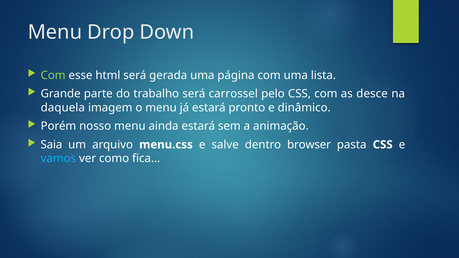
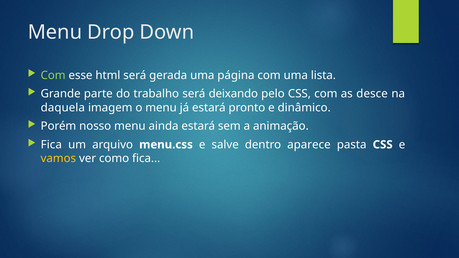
carrossel: carrossel -> deixando
Saia at (51, 145): Saia -> Fica
browser: browser -> aparece
vamos colour: light blue -> yellow
